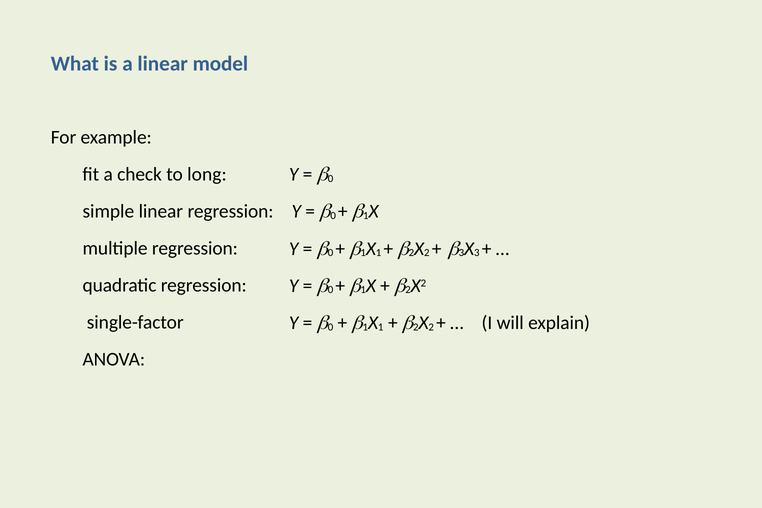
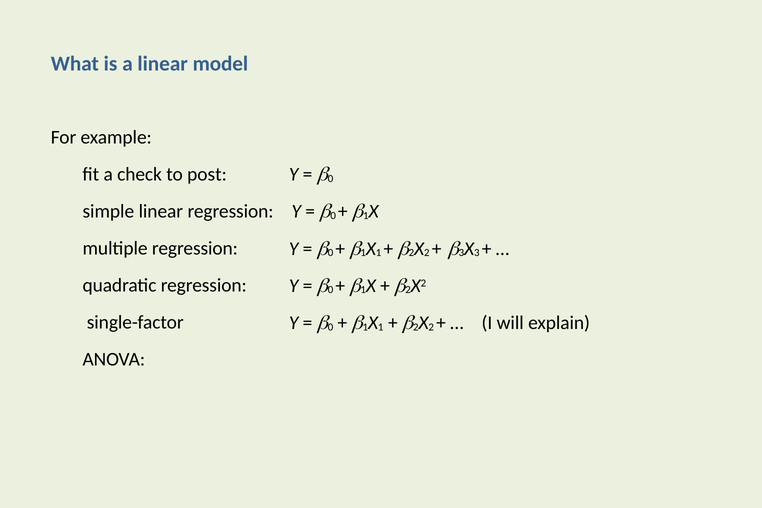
long: long -> post
